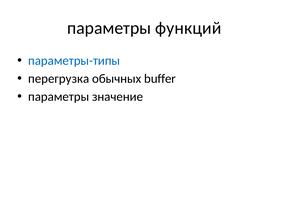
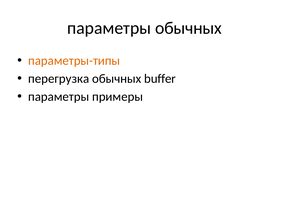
параметры функций: функций -> обычных
параметры-типы colour: blue -> orange
значение: значение -> примеры
